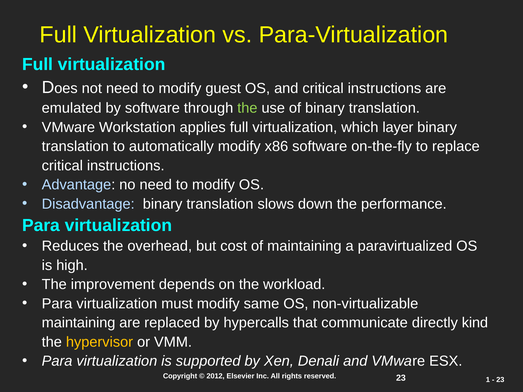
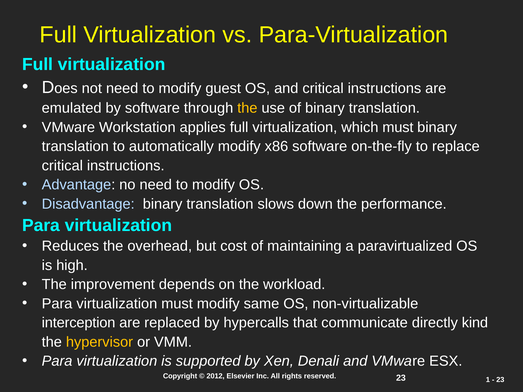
the at (247, 108) colour: light green -> yellow
which layer: layer -> must
maintaining at (79, 323): maintaining -> interception
